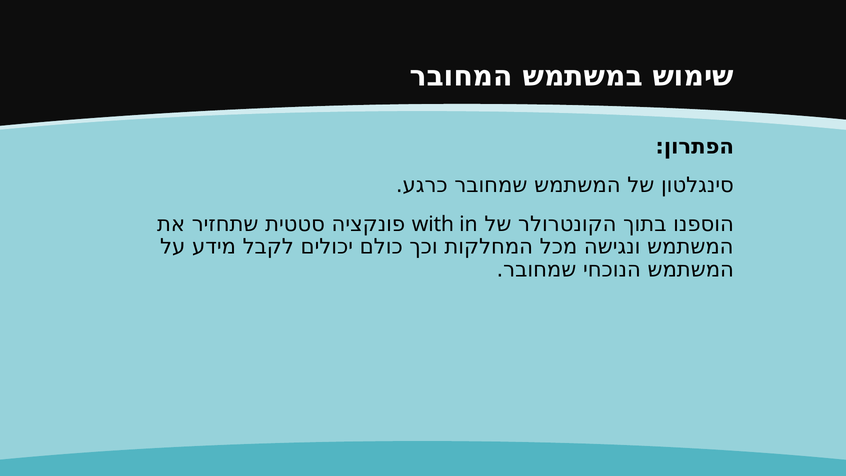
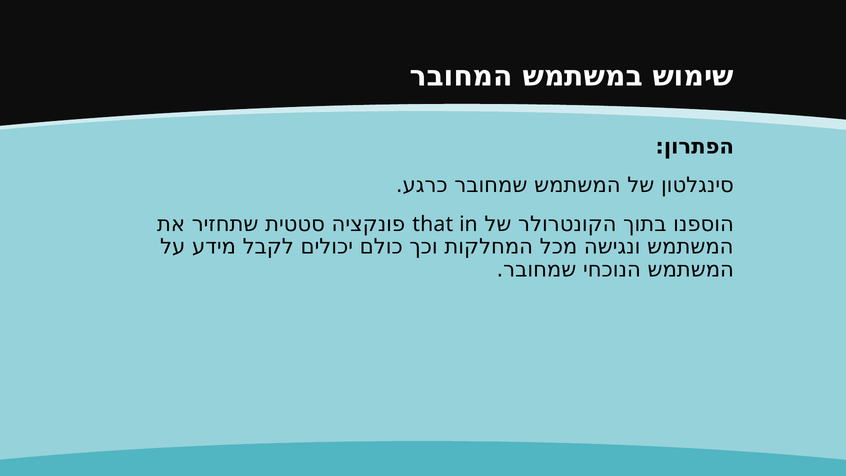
with: with -> that
